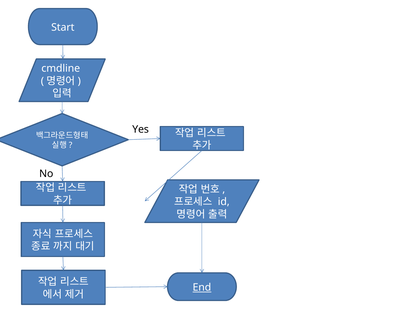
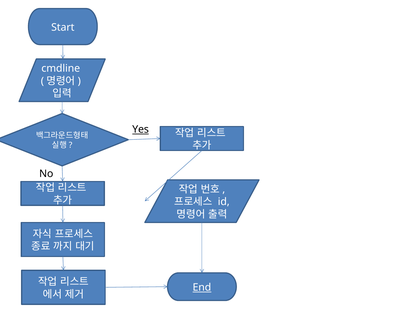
Yes underline: none -> present
